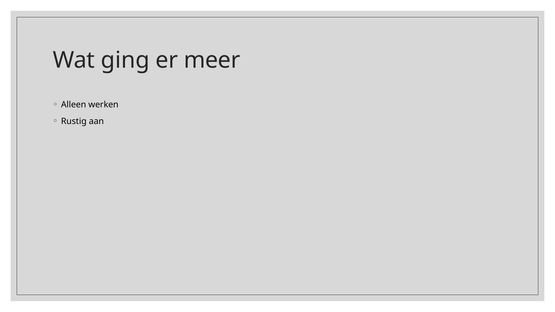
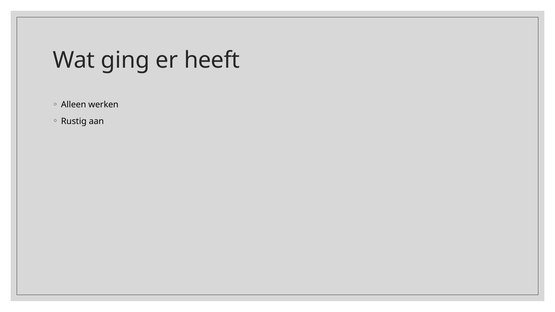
meer: meer -> heeft
